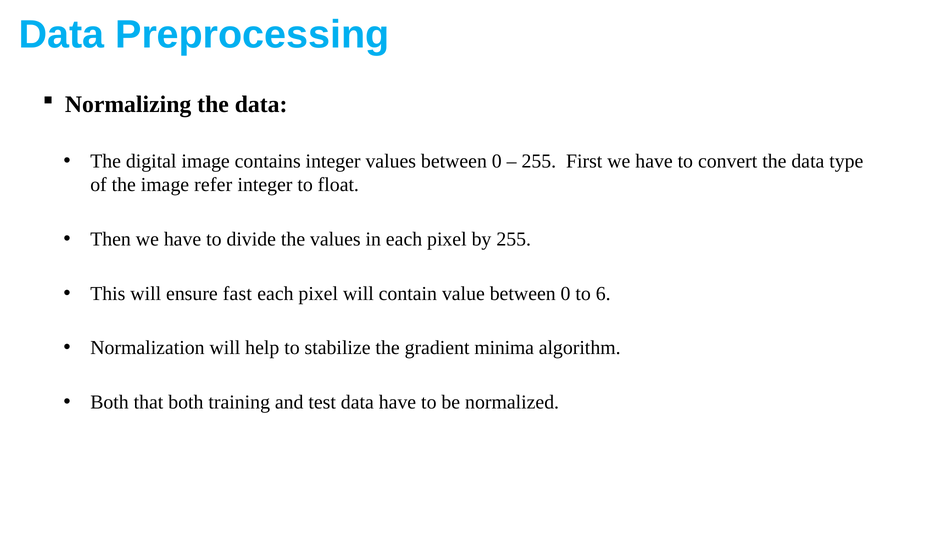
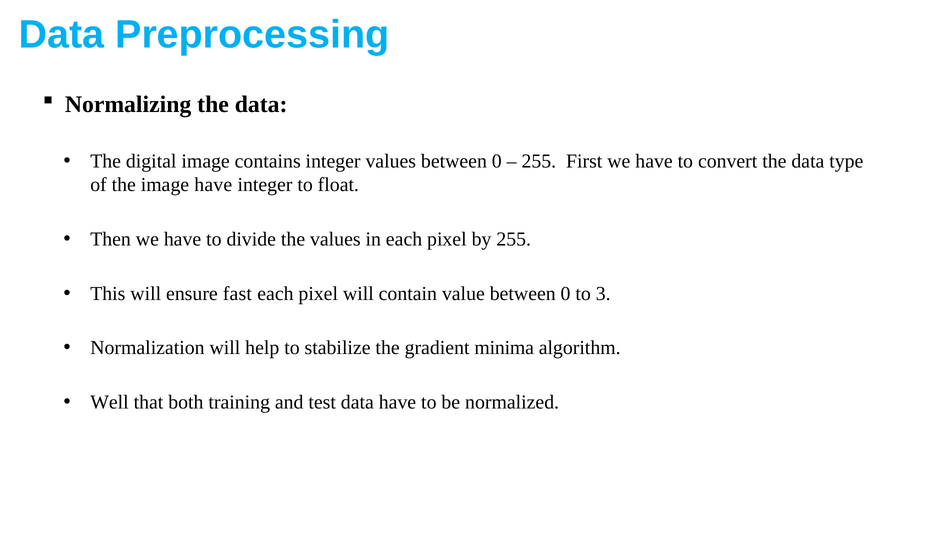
image refer: refer -> have
6: 6 -> 3
Both at (109, 402): Both -> Well
